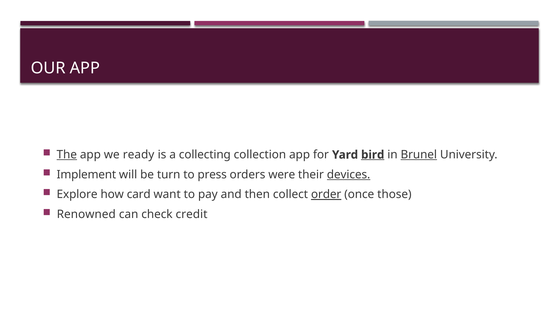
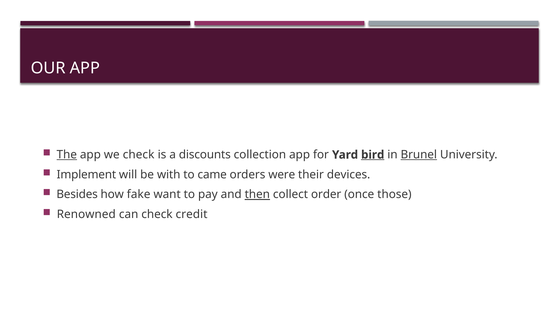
we ready: ready -> check
collecting: collecting -> discounts
turn: turn -> with
press: press -> came
devices underline: present -> none
Explore: Explore -> Besides
card: card -> fake
then underline: none -> present
order underline: present -> none
